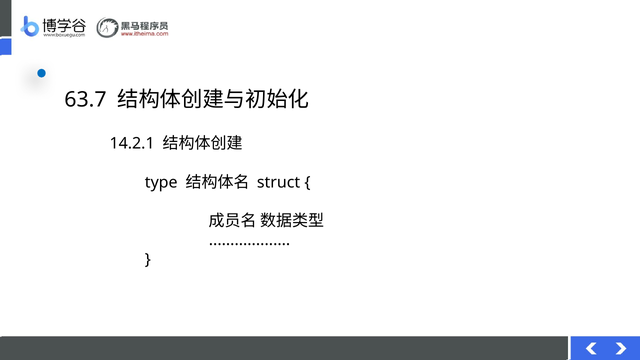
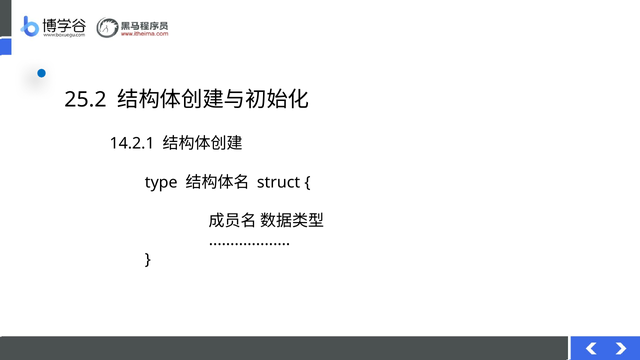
63.7: 63.7 -> 25.2
